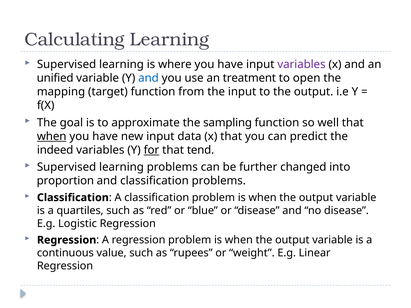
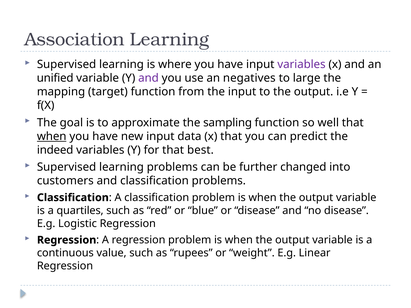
Calculating: Calculating -> Association
and at (148, 78) colour: blue -> purple
treatment: treatment -> negatives
open: open -> large
for underline: present -> none
tend: tend -> best
proportion: proportion -> customers
